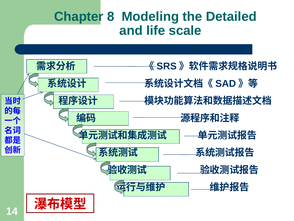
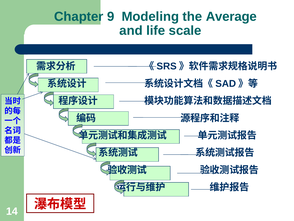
8: 8 -> 9
Detailed: Detailed -> Average
